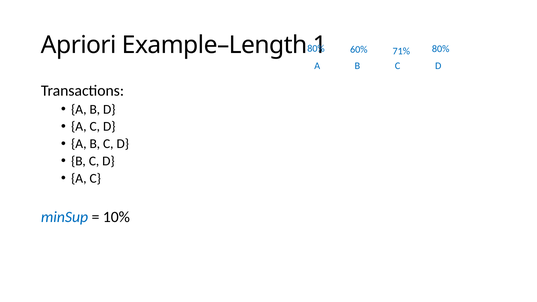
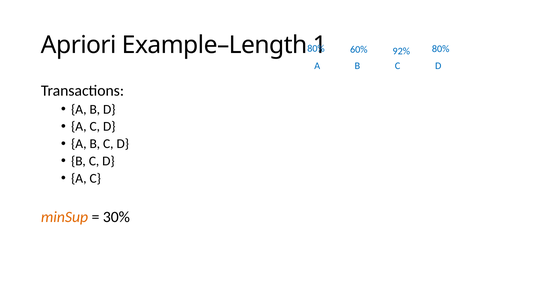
71%: 71% -> 92%
minSup colour: blue -> orange
10%: 10% -> 30%
